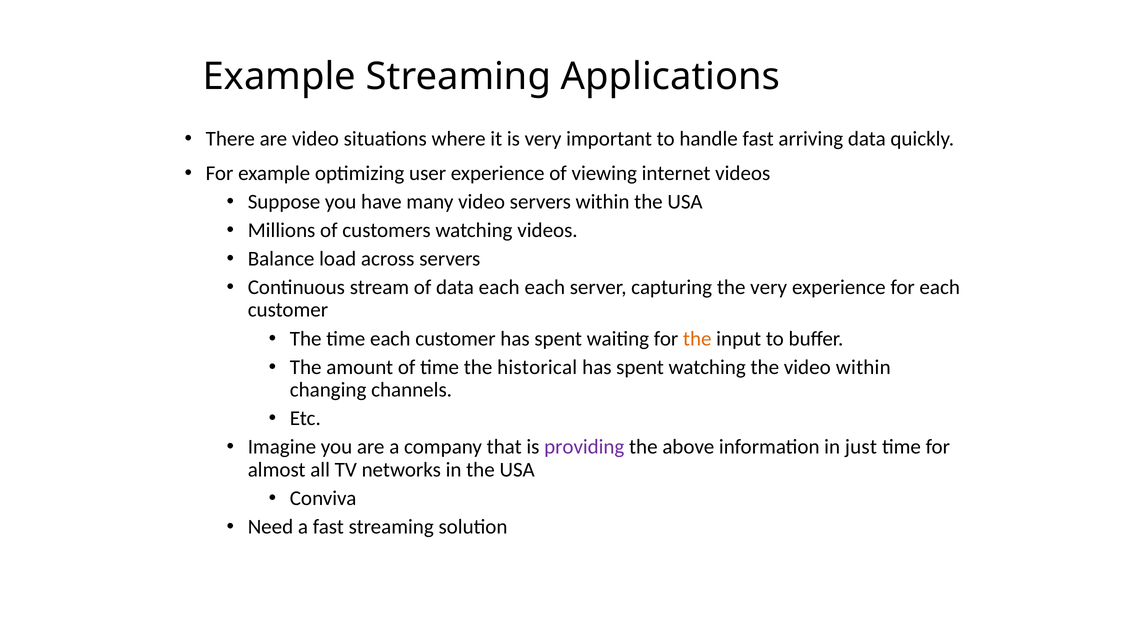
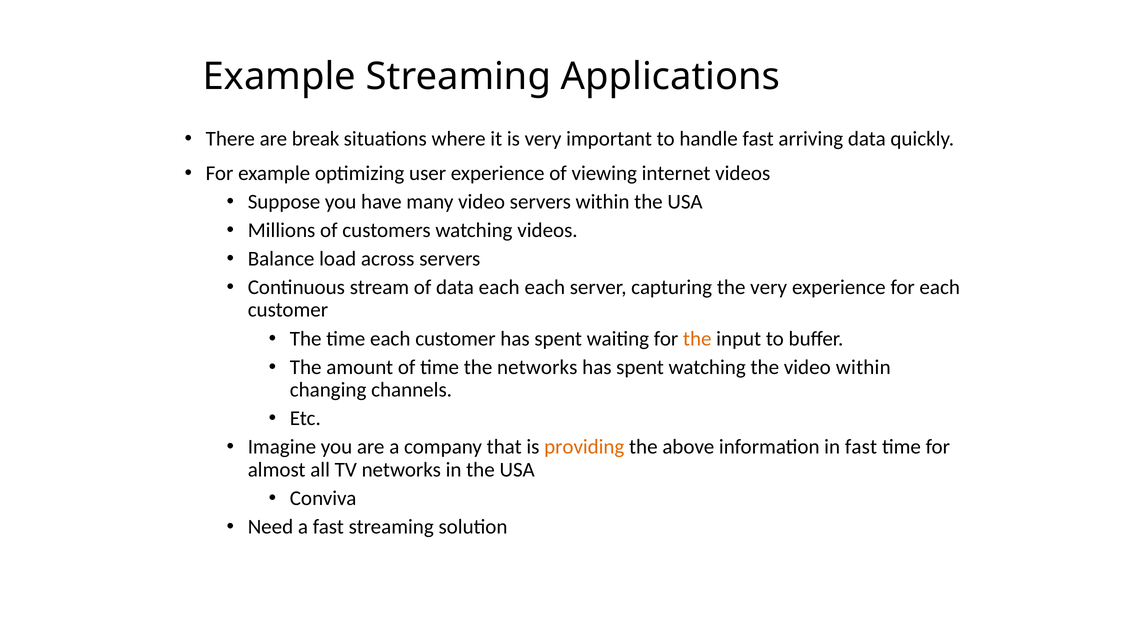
are video: video -> break
the historical: historical -> networks
providing colour: purple -> orange
in just: just -> fast
